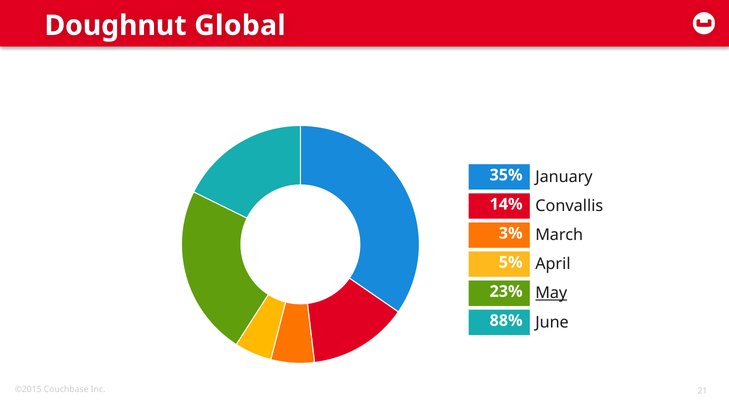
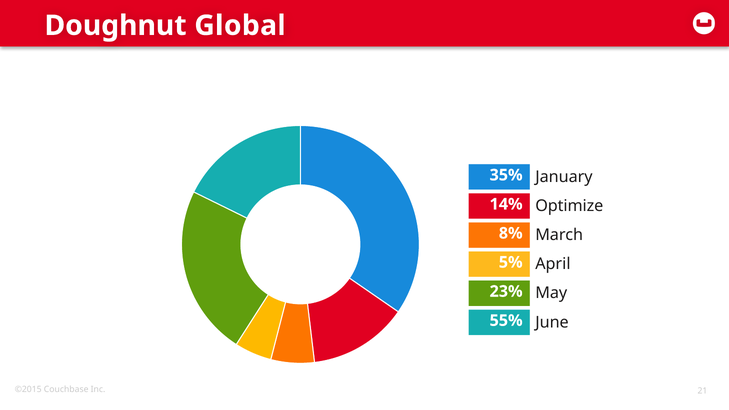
Convallis: Convallis -> Optimize
3%: 3% -> 8%
May underline: present -> none
88%: 88% -> 55%
